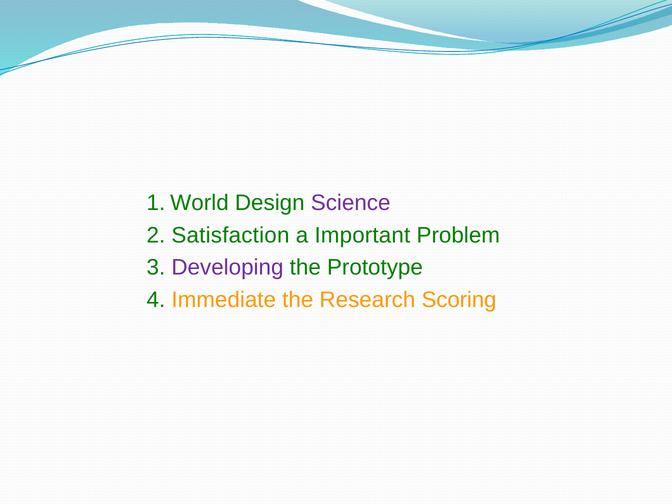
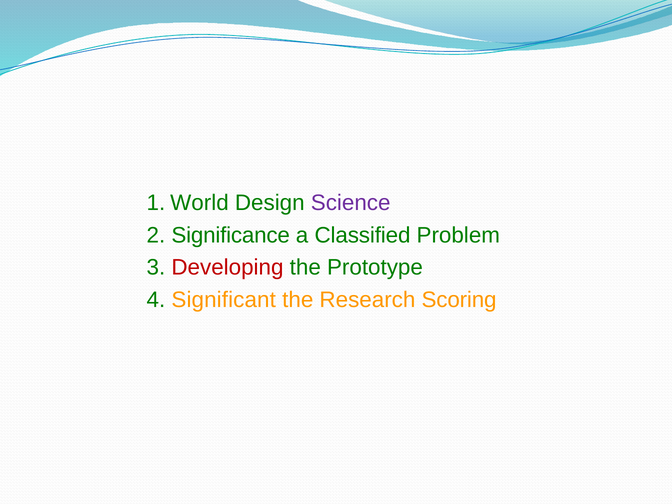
Satisfaction: Satisfaction -> Significance
Important: Important -> Classified
Developing colour: purple -> red
Immediate: Immediate -> Significant
